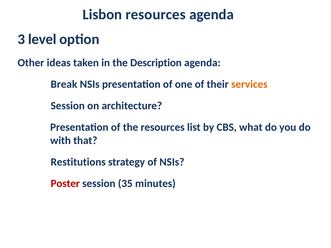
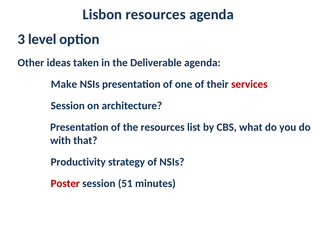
Description: Description -> Deliverable
Break: Break -> Make
services colour: orange -> red
Restitutions: Restitutions -> Productivity
35: 35 -> 51
